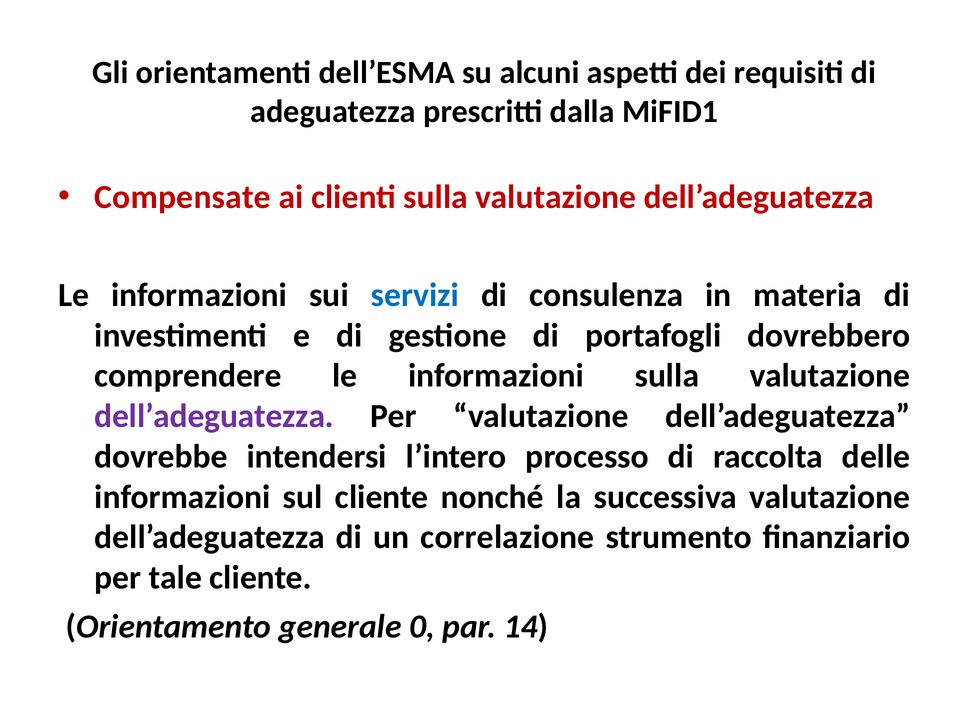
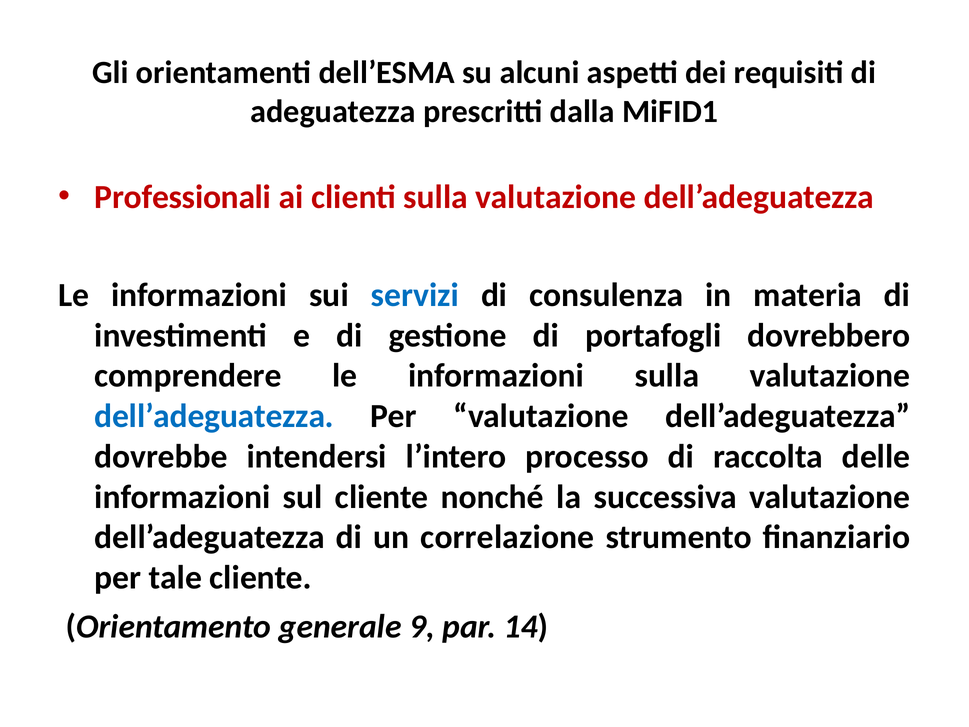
Compensate: Compensate -> Professionali
dell’adeguatezza at (214, 416) colour: purple -> blue
0: 0 -> 9
